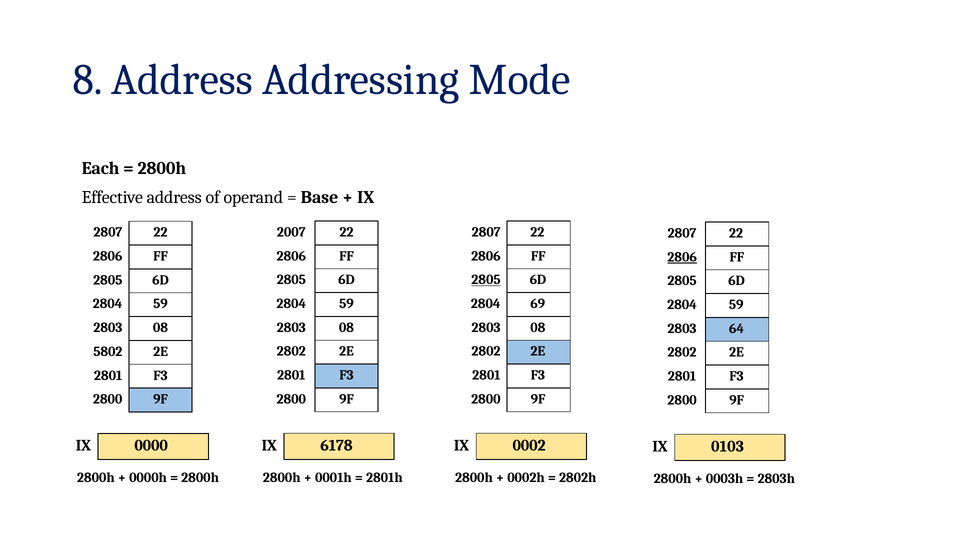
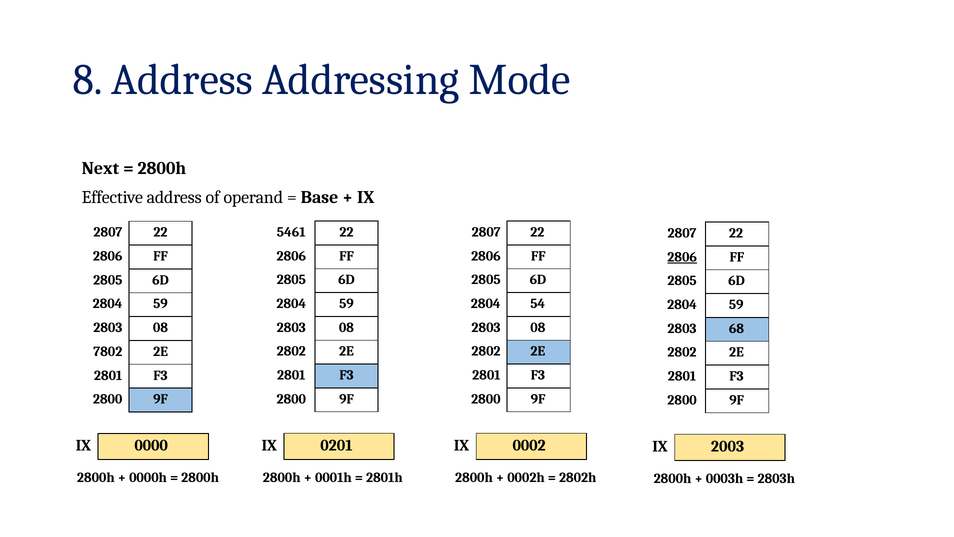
Each: Each -> Next
2007: 2007 -> 5461
2805 at (486, 280) underline: present -> none
69: 69 -> 54
64: 64 -> 68
5802: 5802 -> 7802
6178: 6178 -> 0201
0103: 0103 -> 2003
